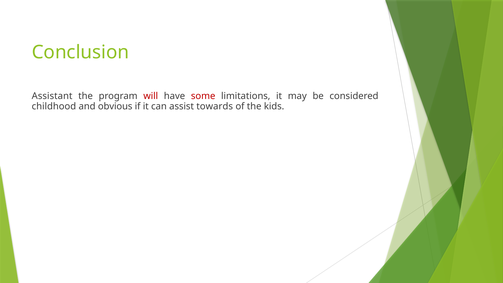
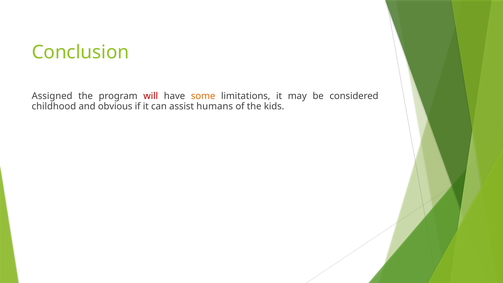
Assistant: Assistant -> Assigned
some colour: red -> orange
towards: towards -> humans
